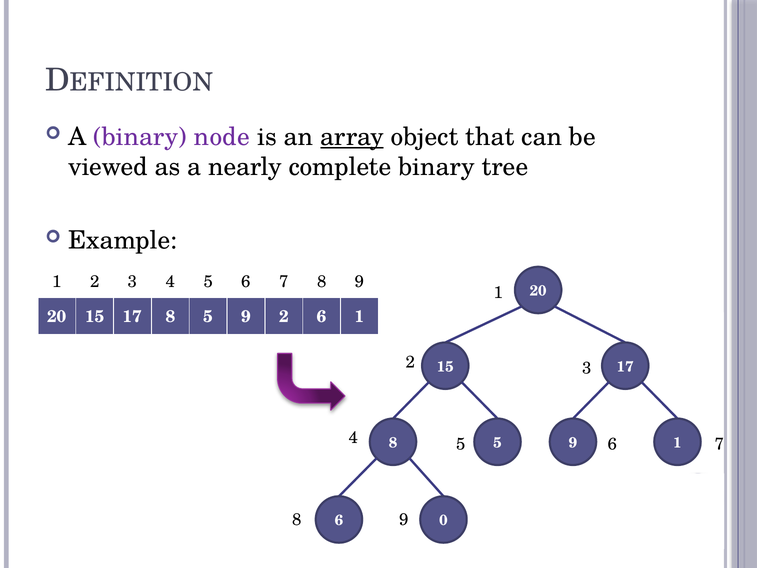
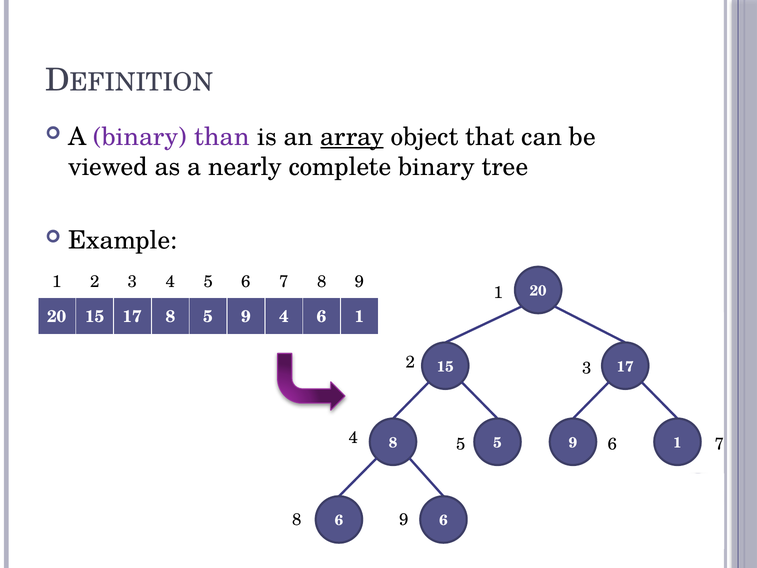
node: node -> than
9 2: 2 -> 4
6 0: 0 -> 6
